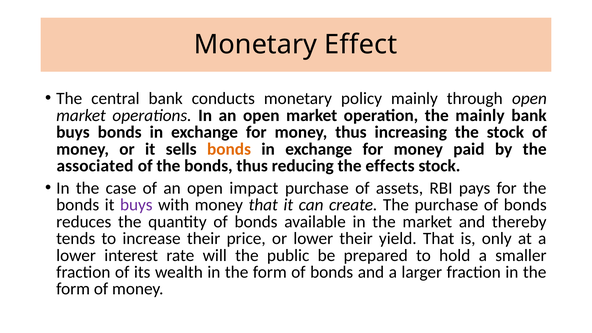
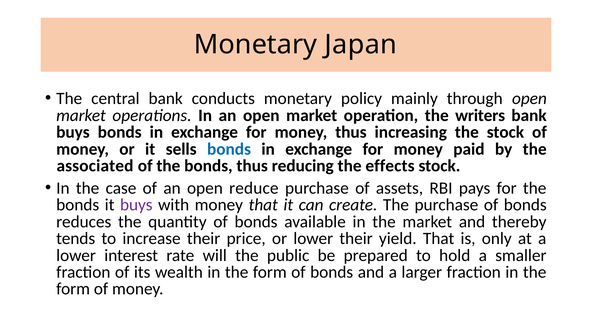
Effect: Effect -> Japan
the mainly: mainly -> writers
bonds at (229, 149) colour: orange -> blue
impact: impact -> reduce
